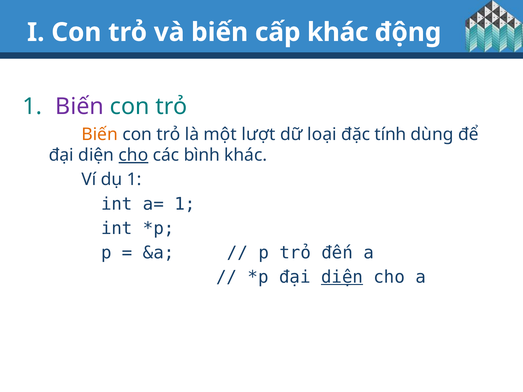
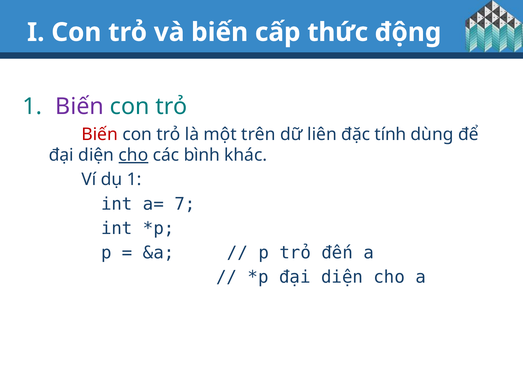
cấp khác: khác -> thức
Biến at (100, 134) colour: orange -> red
lượt: lượt -> trên
loại: loại -> liên
a= 1: 1 -> 7
diện at (342, 277) underline: present -> none
